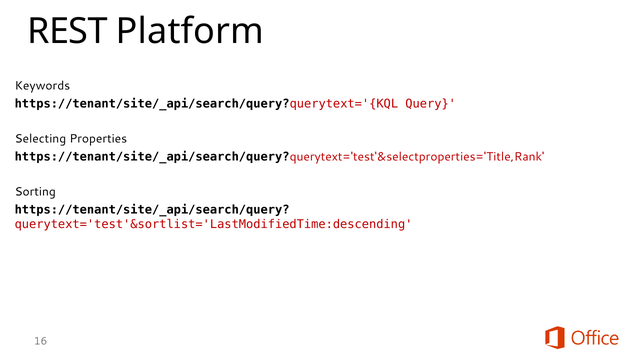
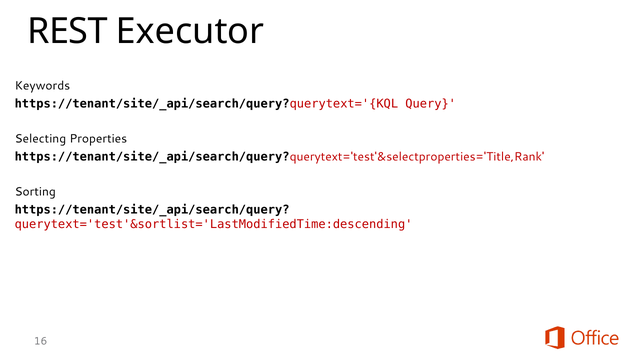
Platform: Platform -> Executor
